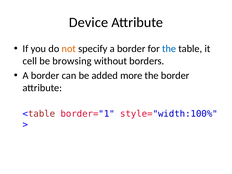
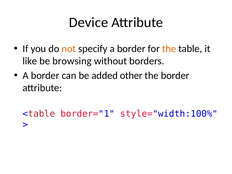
the at (169, 49) colour: blue -> orange
cell: cell -> like
more: more -> other
